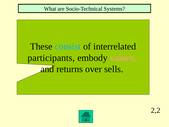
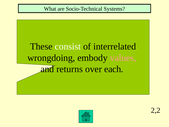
consist colour: light blue -> white
participants: participants -> wrongdoing
sells: sells -> each
